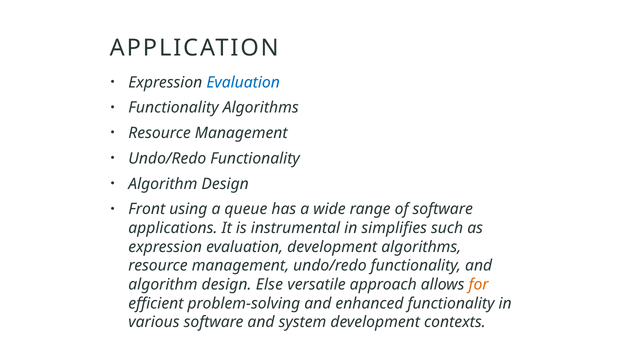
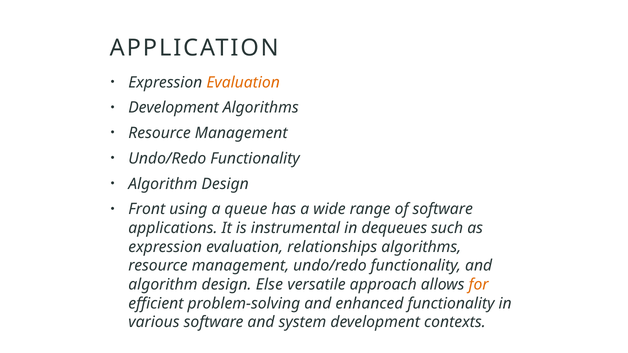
Evaluation at (243, 83) colour: blue -> orange
Functionality at (173, 108): Functionality -> Development
simplifies: simplifies -> dequeues
evaluation development: development -> relationships
